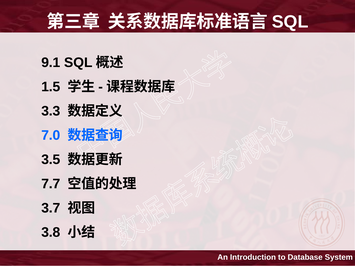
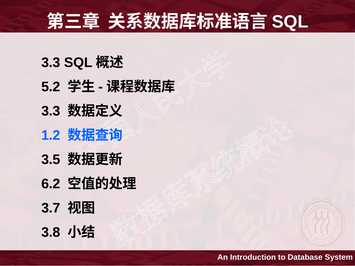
9.1 at (51, 63): 9.1 -> 3.3
1.5: 1.5 -> 5.2
7.0: 7.0 -> 1.2
7.7: 7.7 -> 6.2
